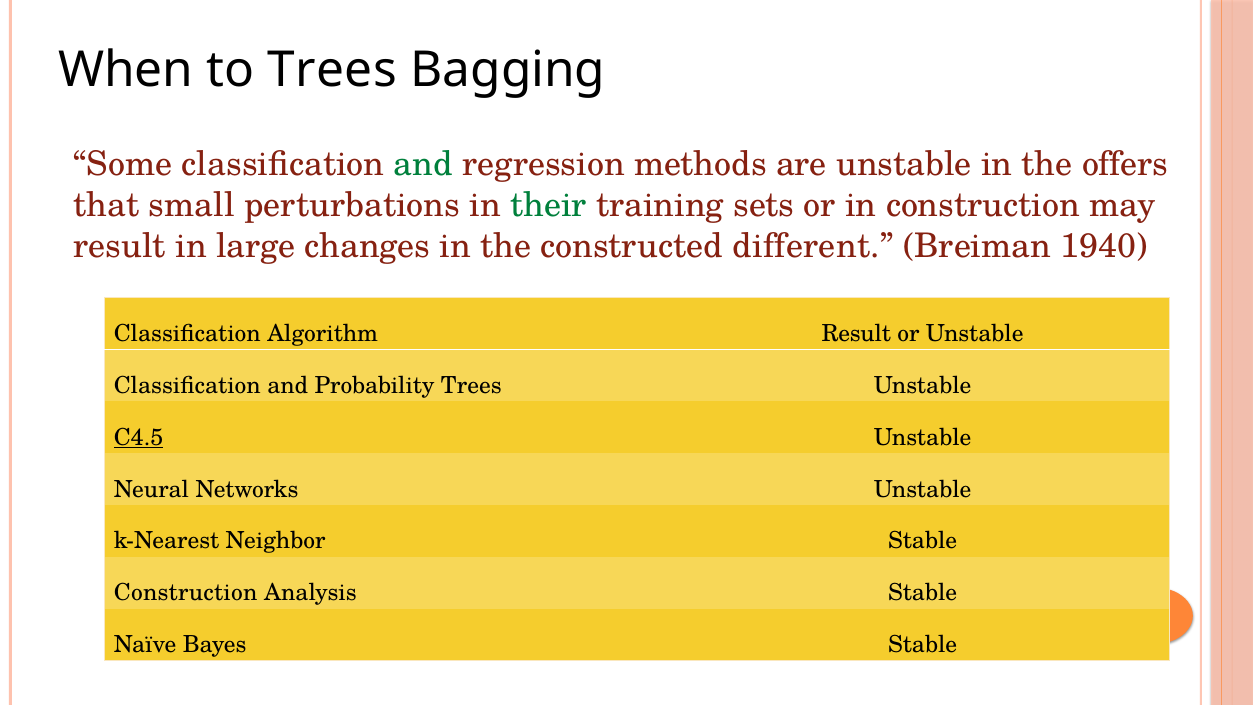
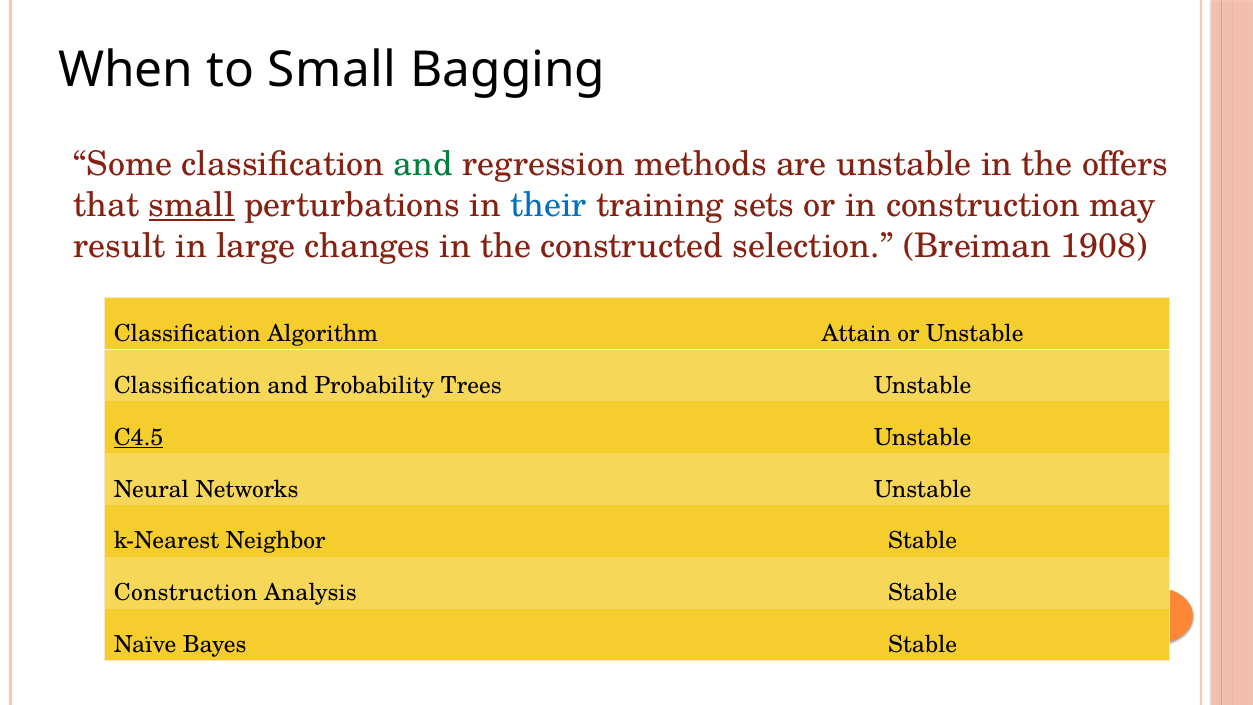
to Trees: Trees -> Small
small at (192, 205) underline: none -> present
their colour: green -> blue
different: different -> selection
1940: 1940 -> 1908
Algorithm Result: Result -> Attain
